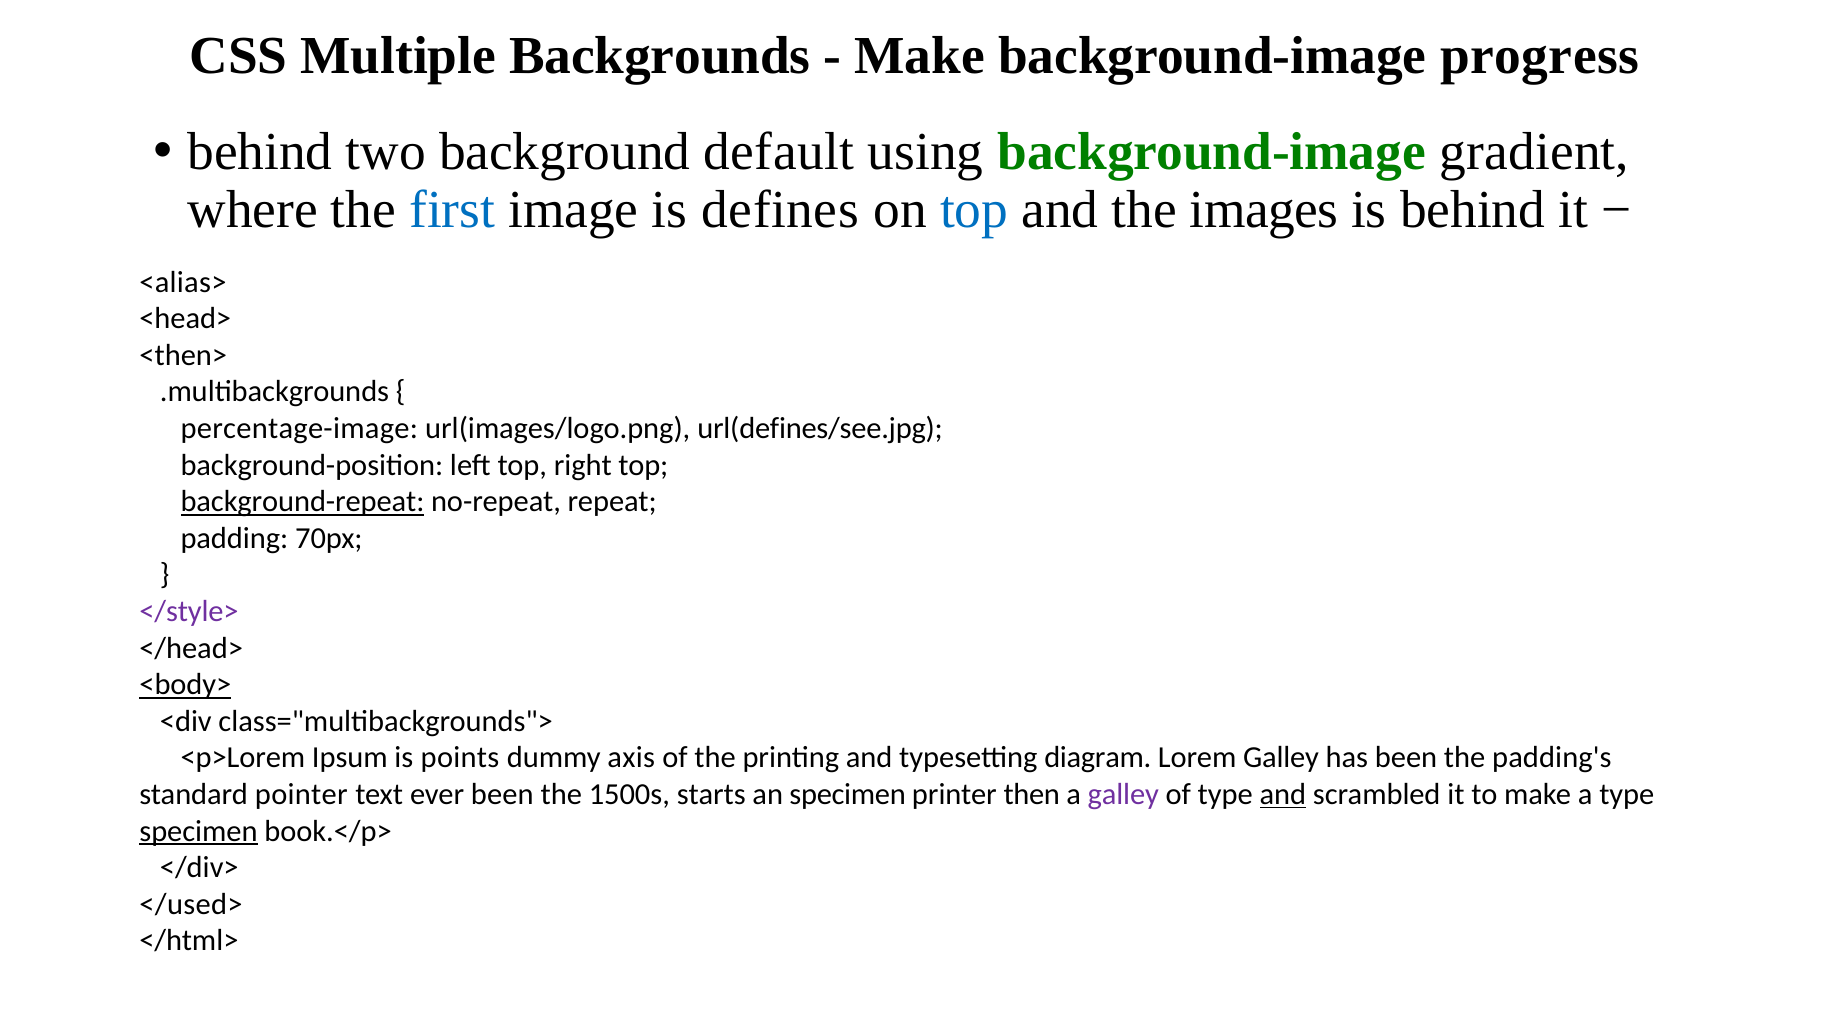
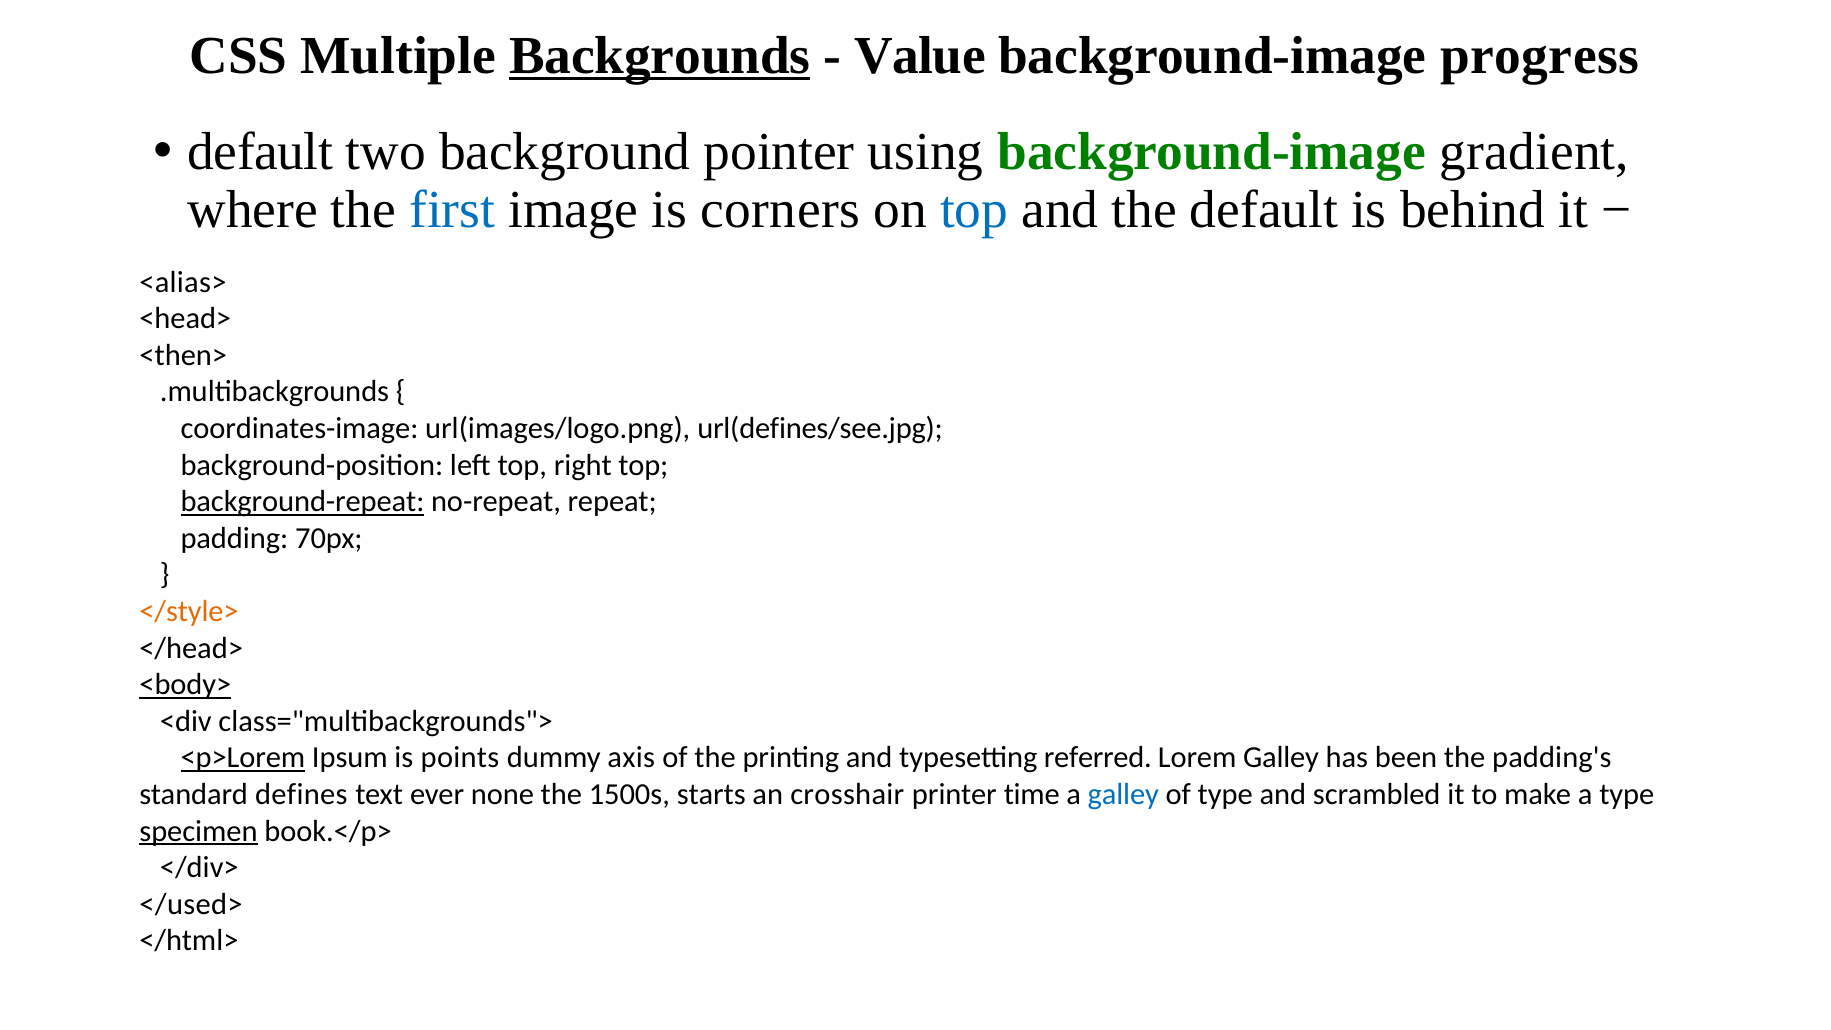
Backgrounds underline: none -> present
Make at (920, 56): Make -> Value
behind at (260, 152): behind -> default
default: default -> pointer
defines: defines -> corners
the images: images -> default
percentage-image: percentage-image -> coordinates-image
</style> colour: purple -> orange
<p>Lorem underline: none -> present
diagram: diagram -> referred
pointer: pointer -> defines
ever been: been -> none
an specimen: specimen -> crosshair
then: then -> time
galley at (1123, 794) colour: purple -> blue
and at (1283, 794) underline: present -> none
